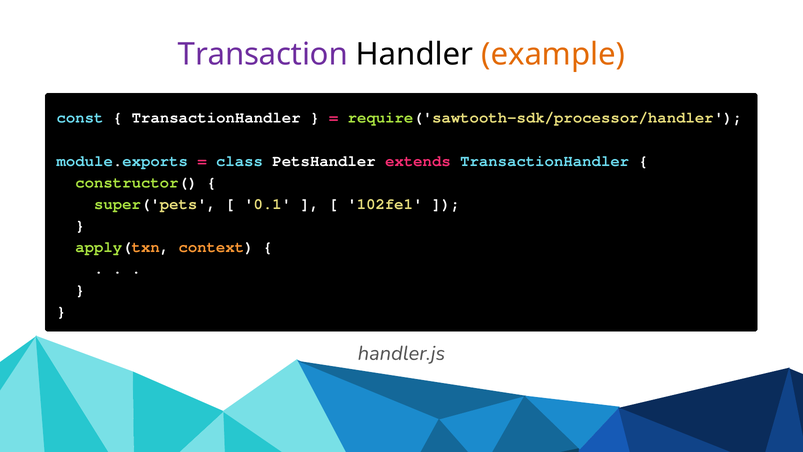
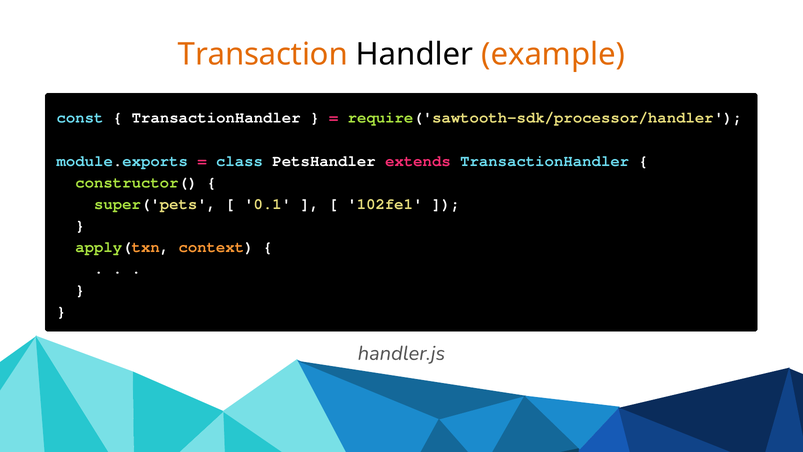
Transaction colour: purple -> orange
